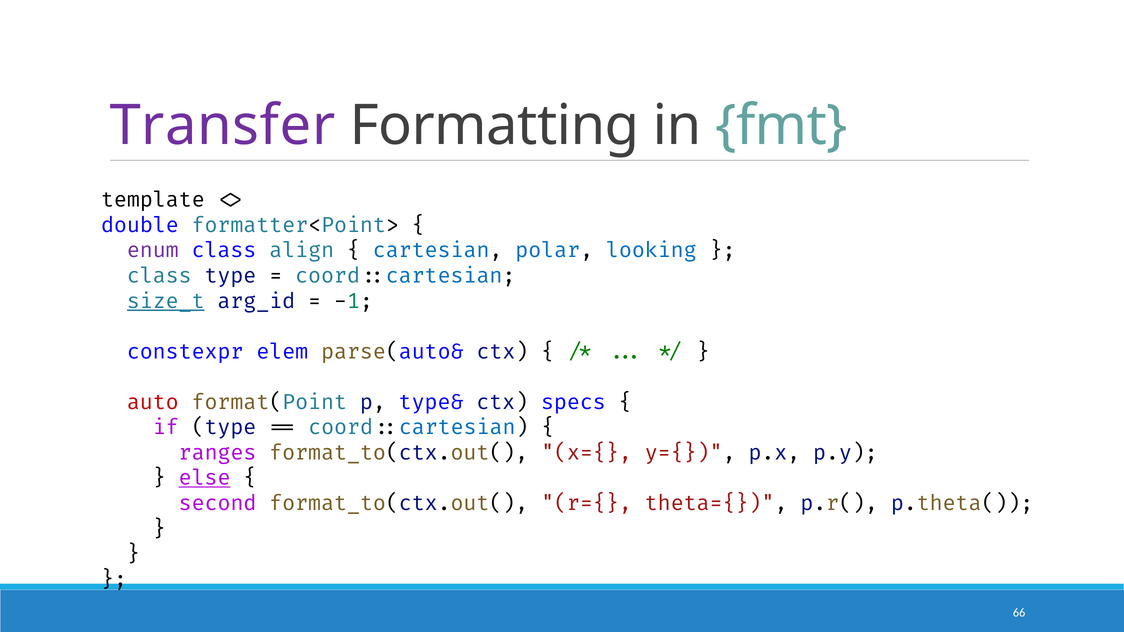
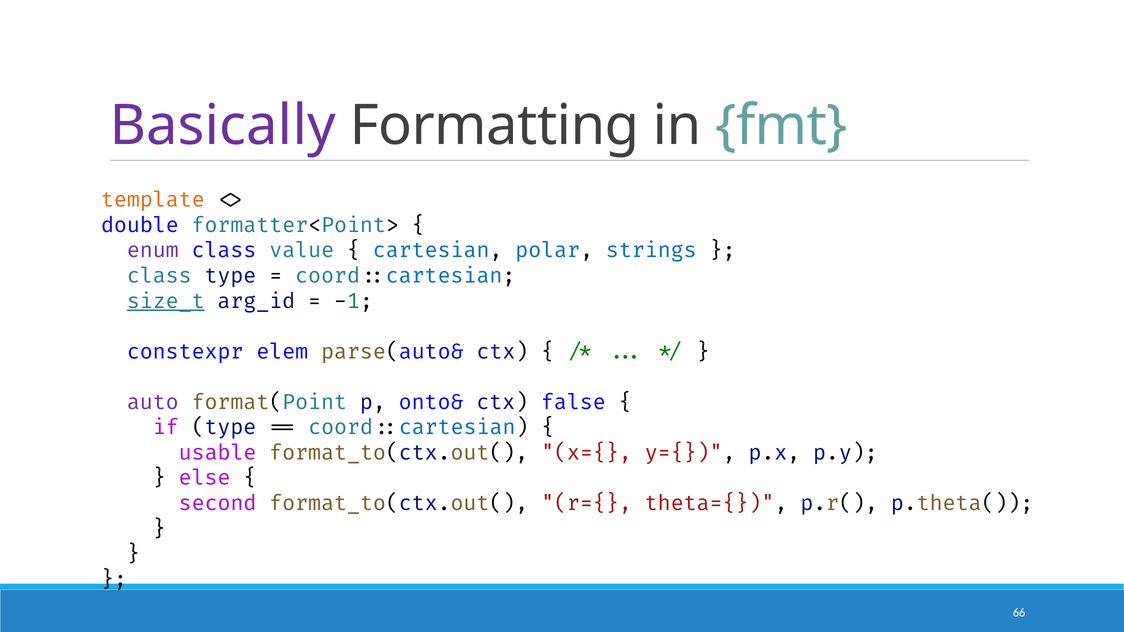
Transfer: Transfer -> Basically
template colour: black -> orange
align: align -> value
looking: looking -> strings
auto colour: red -> purple
type&: type& -> onto&
specs: specs -> false
ranges: ranges -> usable
else underline: present -> none
